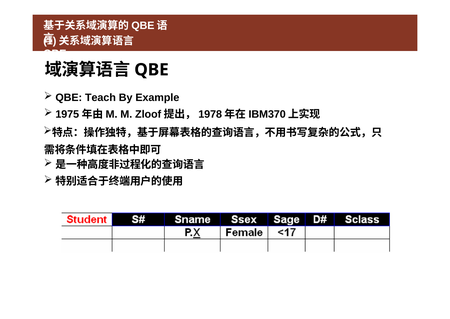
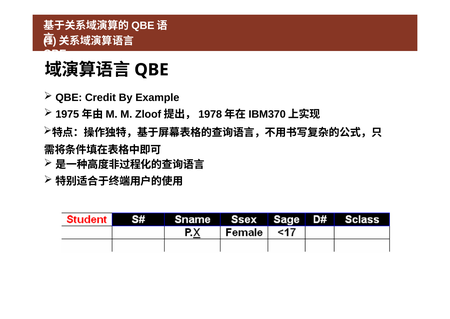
Teach: Teach -> Credit
